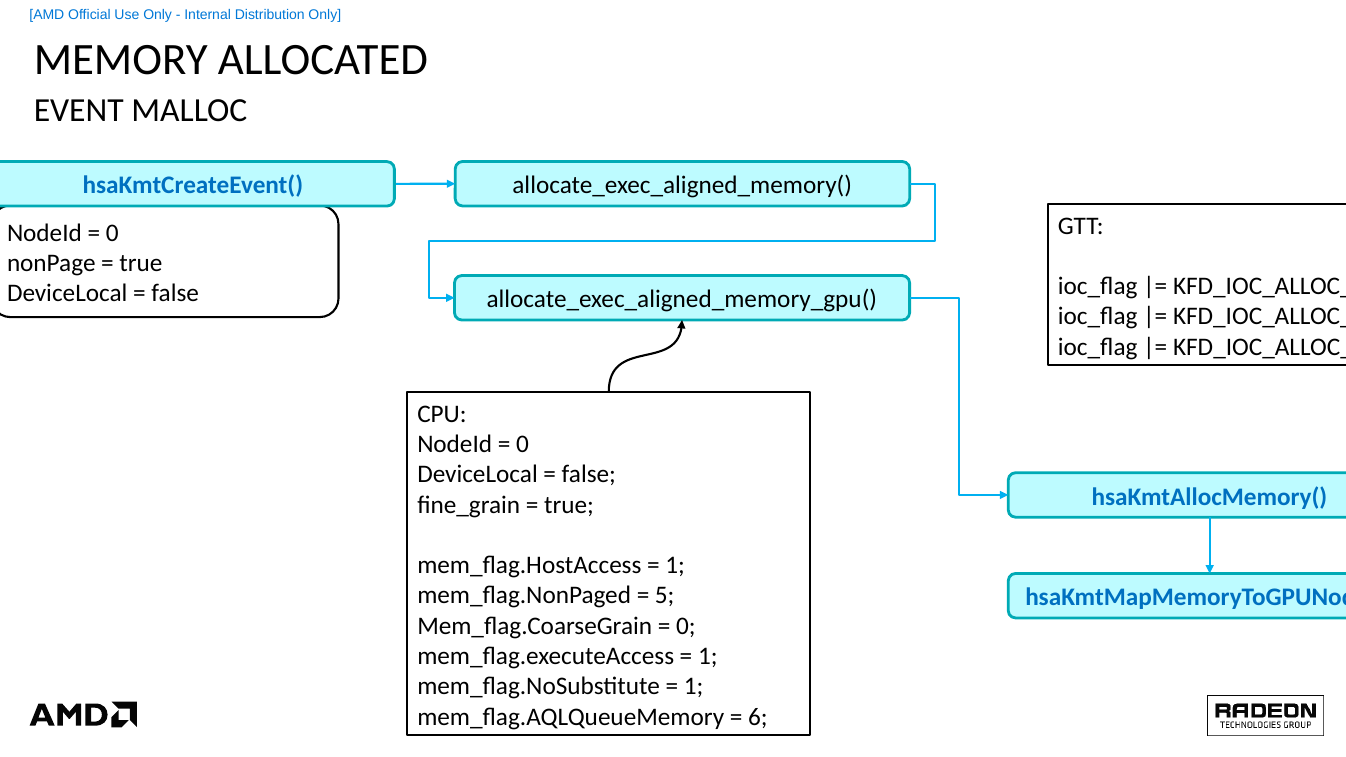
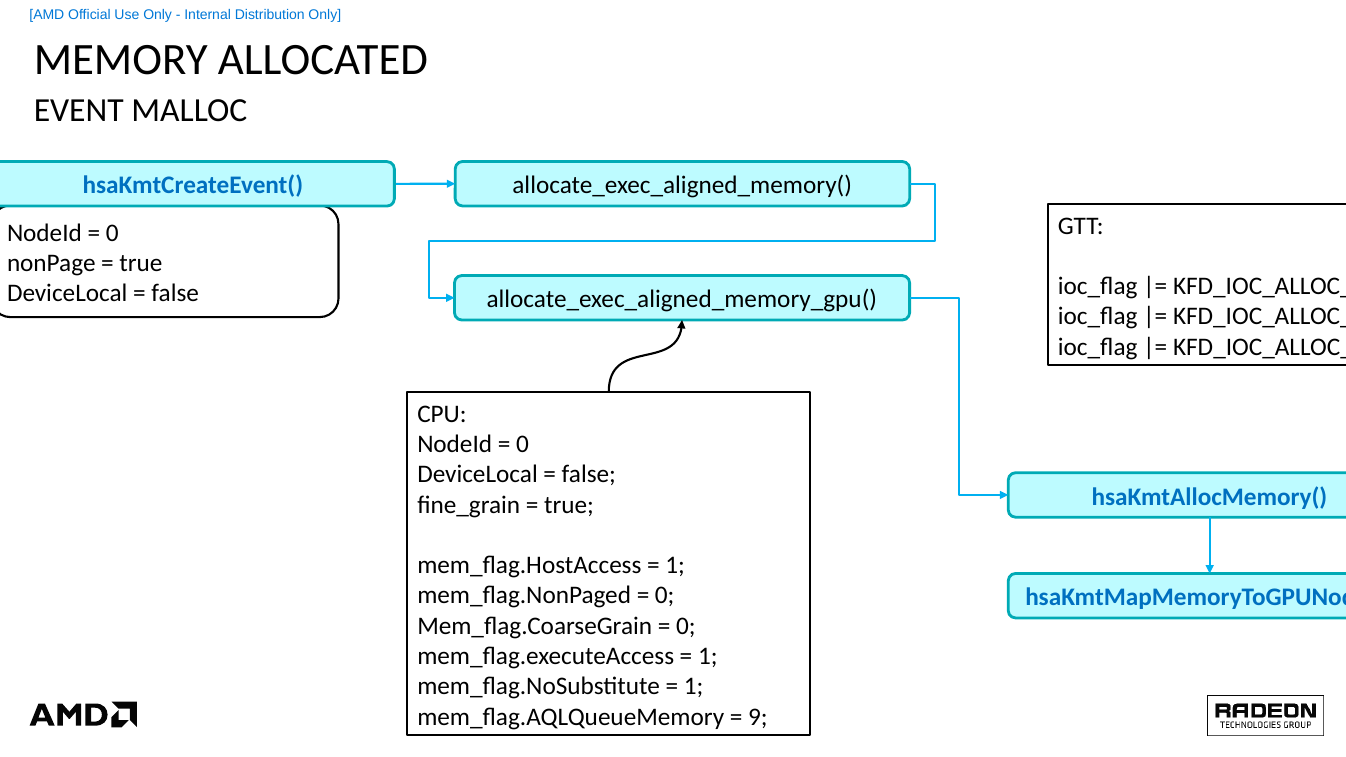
5 at (665, 596): 5 -> 0
6: 6 -> 9
